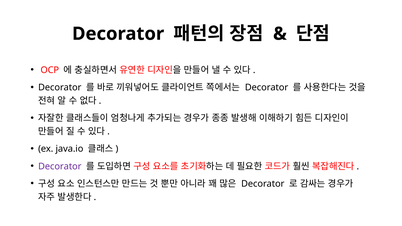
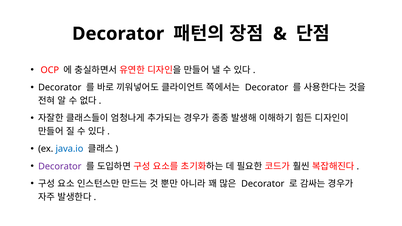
java.io colour: black -> blue
